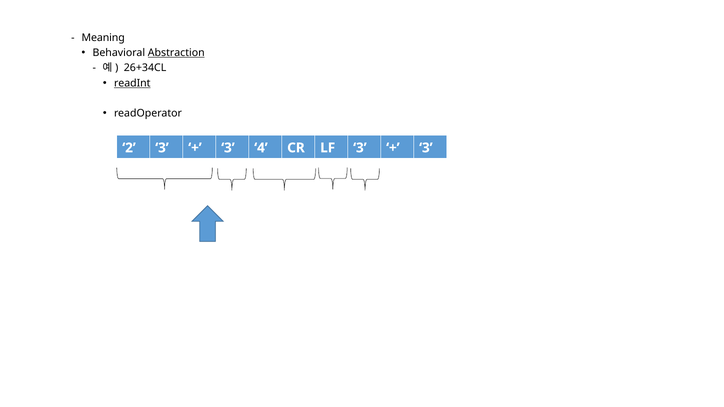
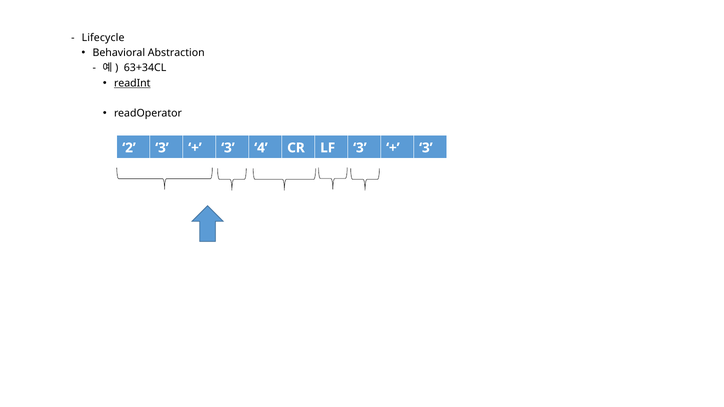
Meaning: Meaning -> Lifecycle
Abstraction underline: present -> none
26+34CL: 26+34CL -> 63+34CL
